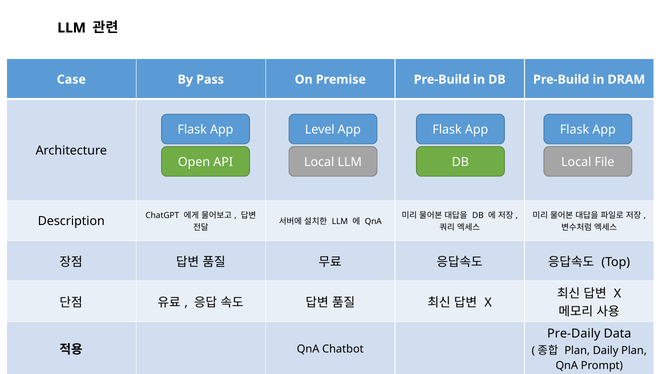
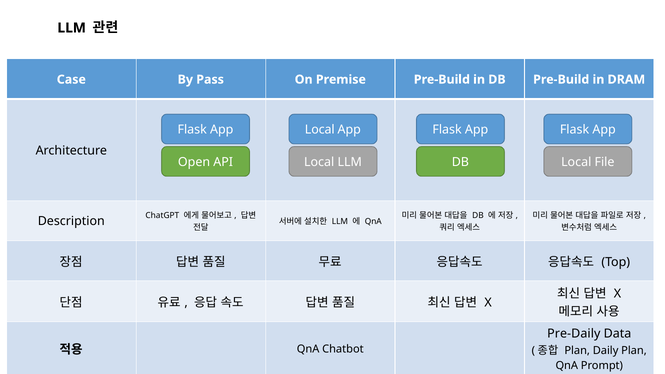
Level at (320, 130): Level -> Local
